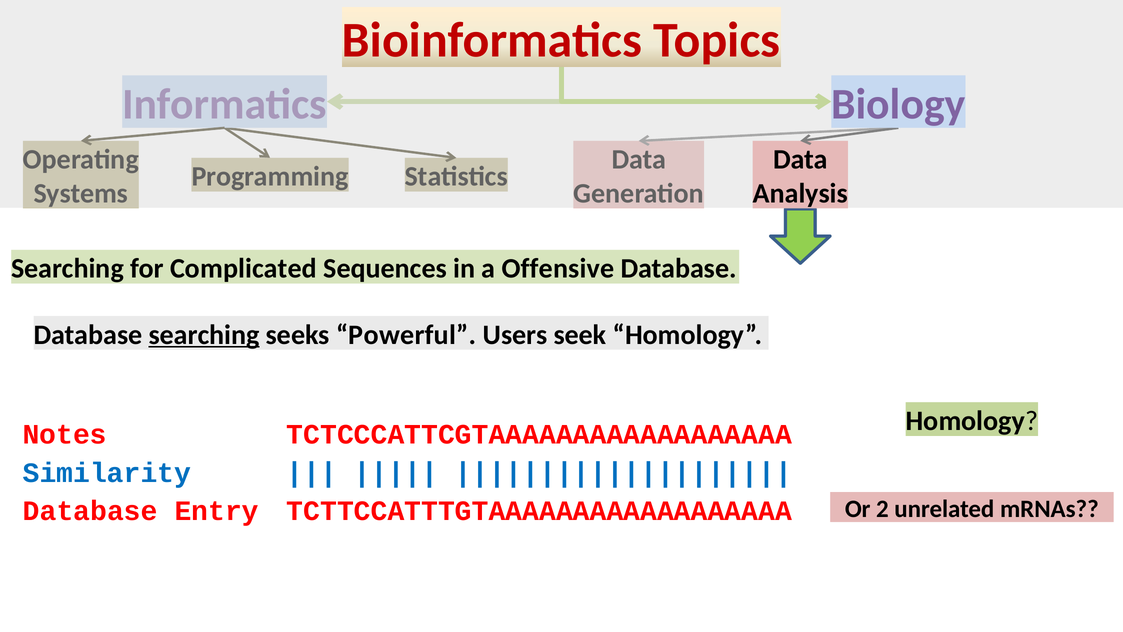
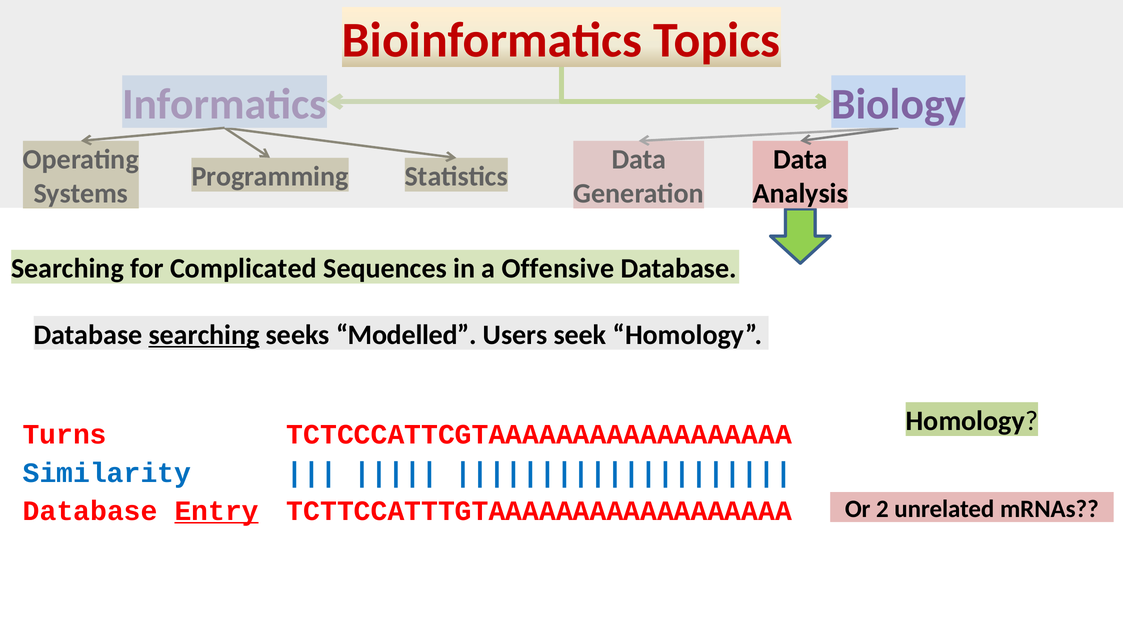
Powerful: Powerful -> Modelled
Notes: Notes -> Turns
Entry underline: none -> present
